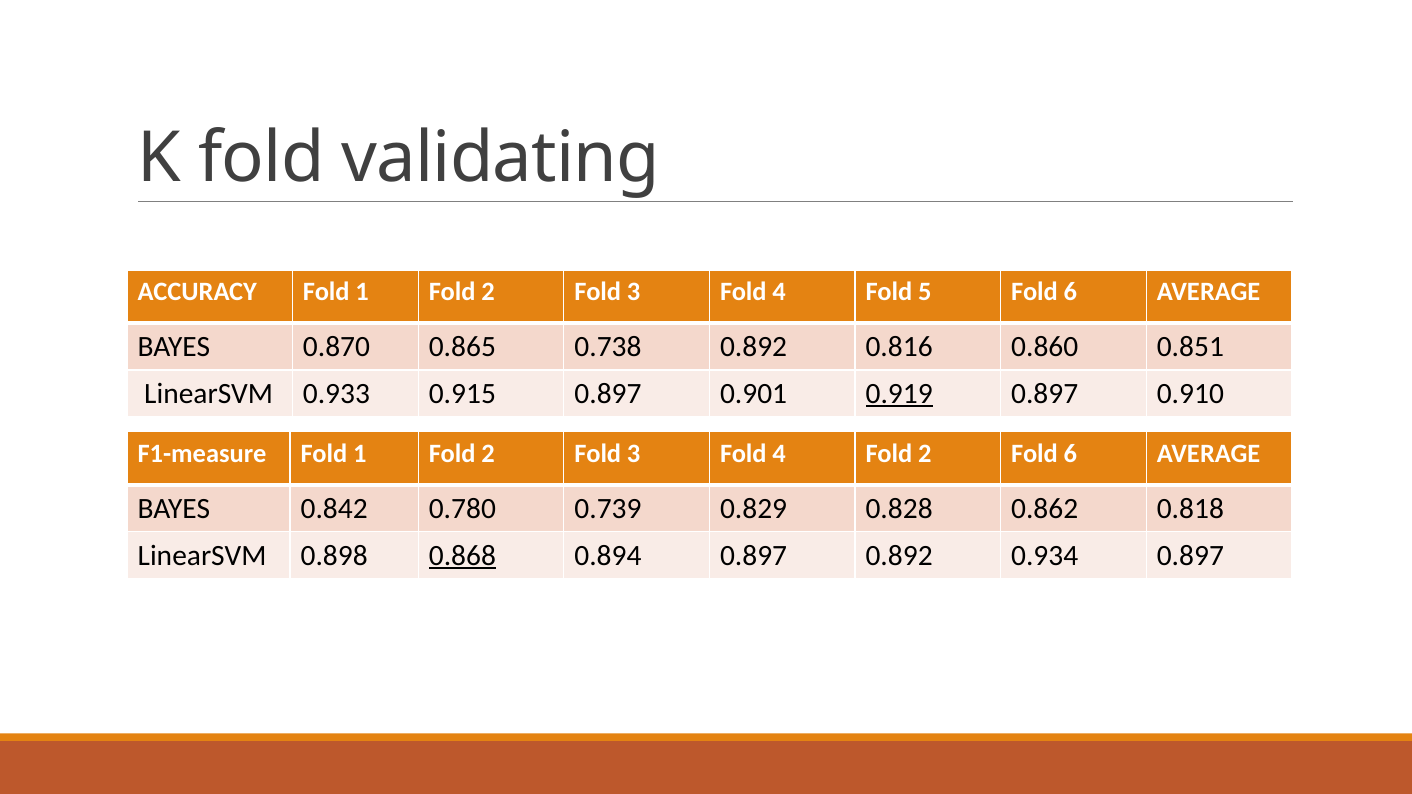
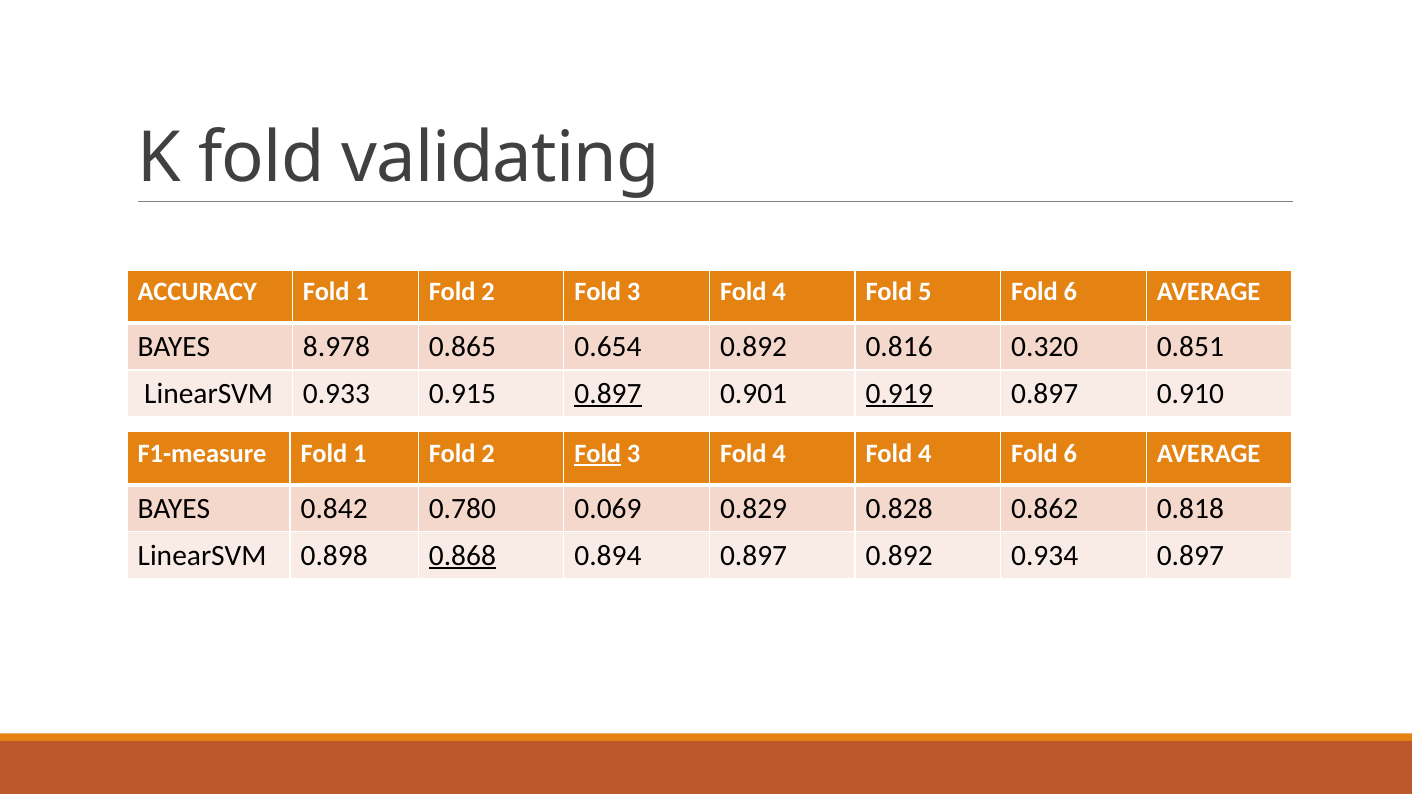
0.870: 0.870 -> 8.978
0.738: 0.738 -> 0.654
0.860: 0.860 -> 0.320
0.897 at (608, 394) underline: none -> present
Fold at (598, 454) underline: none -> present
4 Fold 2: 2 -> 4
0.739: 0.739 -> 0.069
